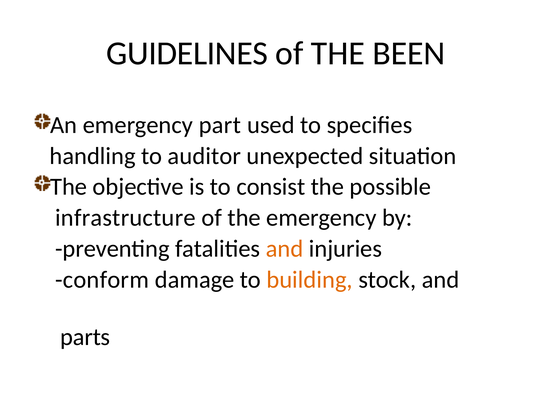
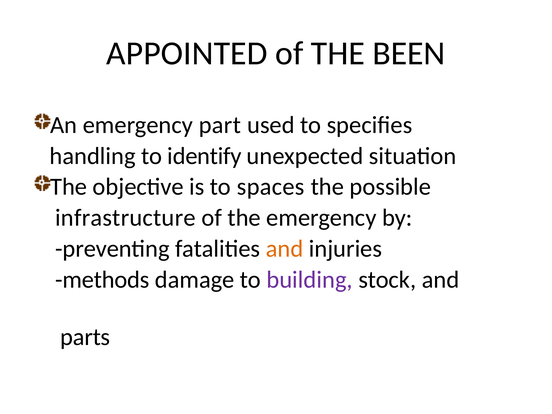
GUIDELINES: GUIDELINES -> APPOINTED
auditor: auditor -> identify
consist: consist -> spaces
conform: conform -> methods
building colour: orange -> purple
